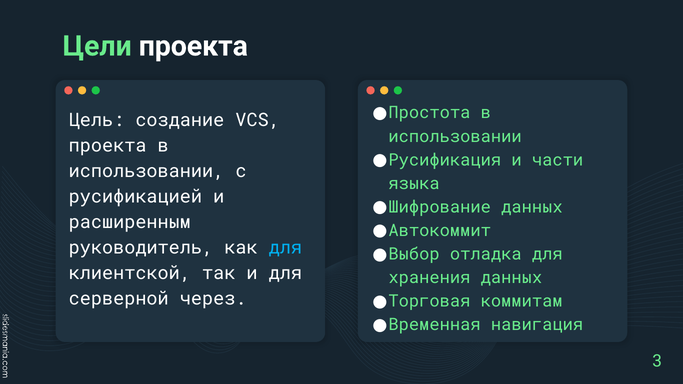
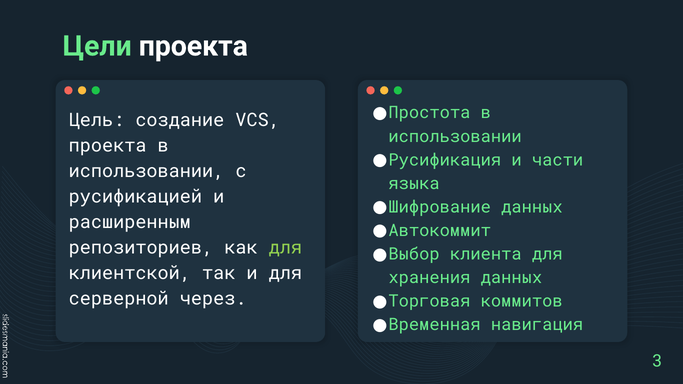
руководитель: руководитель -> репозиториев
для at (285, 248) colour: light blue -> light green
отладка: отладка -> клиента
коммитам: коммитам -> коммитов
